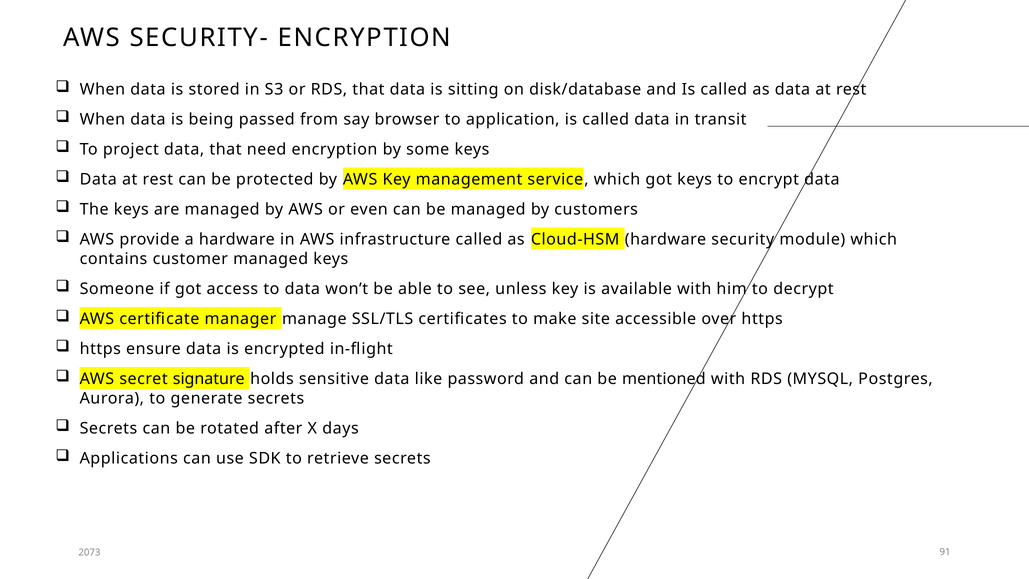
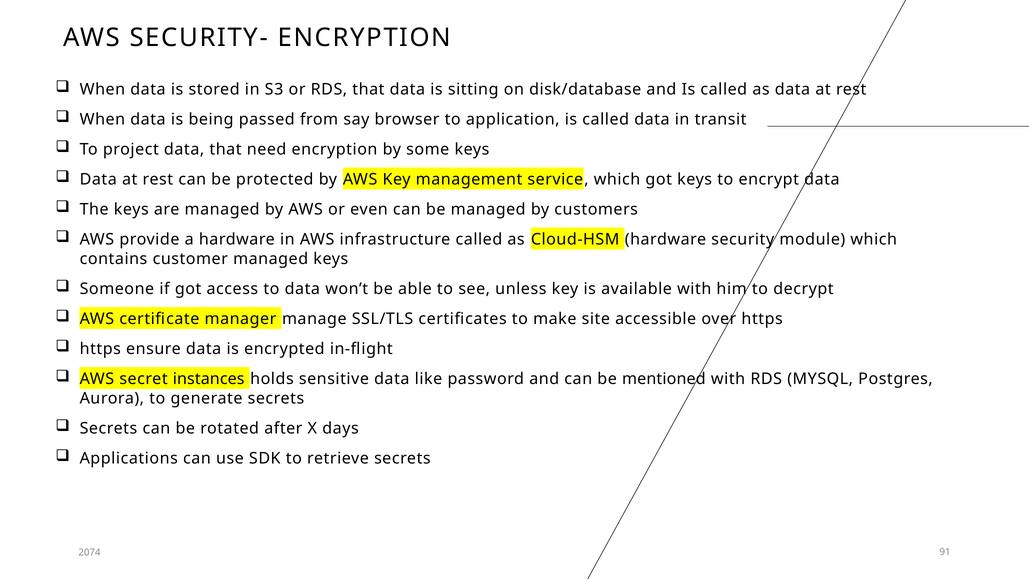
signature: signature -> instances
2073: 2073 -> 2074
